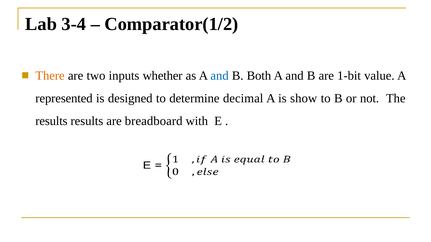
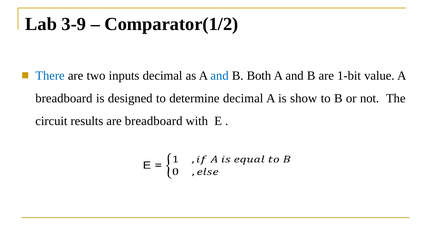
3-4: 3-4 -> 3-9
There colour: orange -> blue
inputs whether: whether -> decimal
represented at (64, 99): represented -> breadboard
results at (51, 121): results -> circuit
